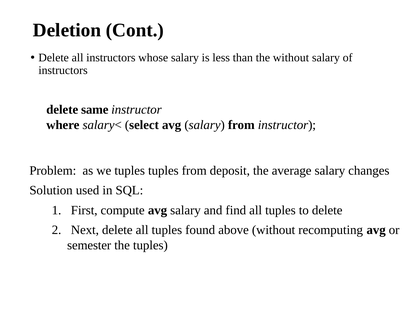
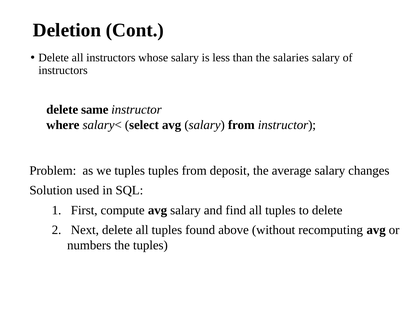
the without: without -> salaries
semester: semester -> numbers
